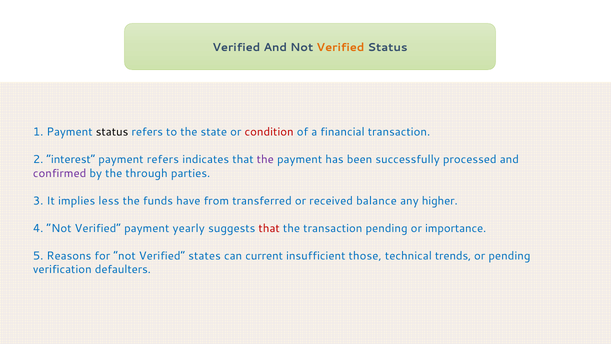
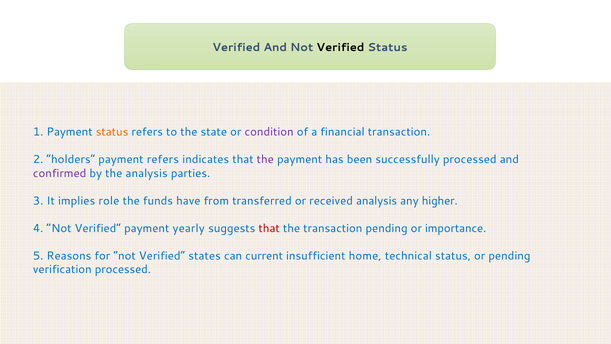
Verified at (340, 47) colour: orange -> black
status at (112, 132) colour: black -> orange
condition colour: red -> purple
interest: interest -> holders
the through: through -> analysis
less: less -> role
received balance: balance -> analysis
those: those -> home
technical trends: trends -> status
verification defaulters: defaulters -> processed
